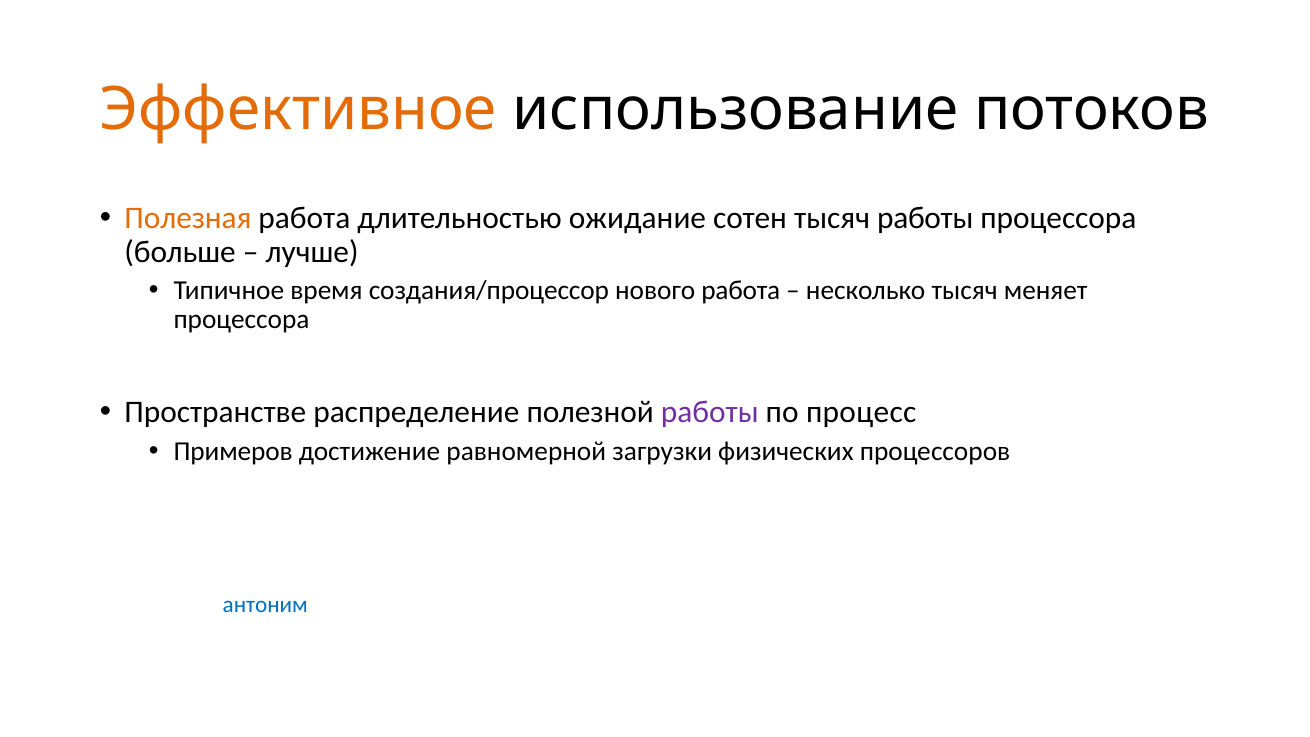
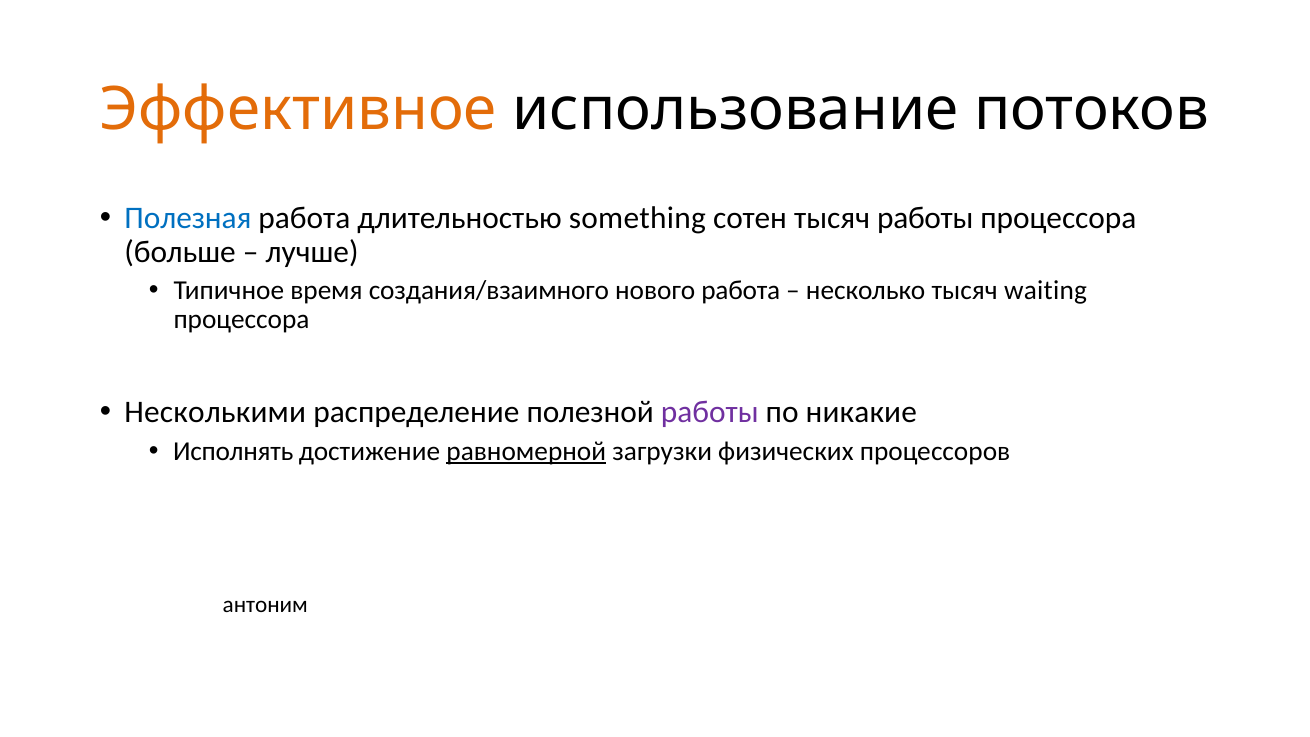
Полезная colour: orange -> blue
ожидание: ожидание -> something
создания/процессор: создания/процессор -> создания/взаимного
меняет: меняет -> waiting
Пространстве: Пространстве -> Несколькими
процесс: процесс -> никакие
Примеров: Примеров -> Исполнять
равномерной underline: none -> present
антоним colour: blue -> black
